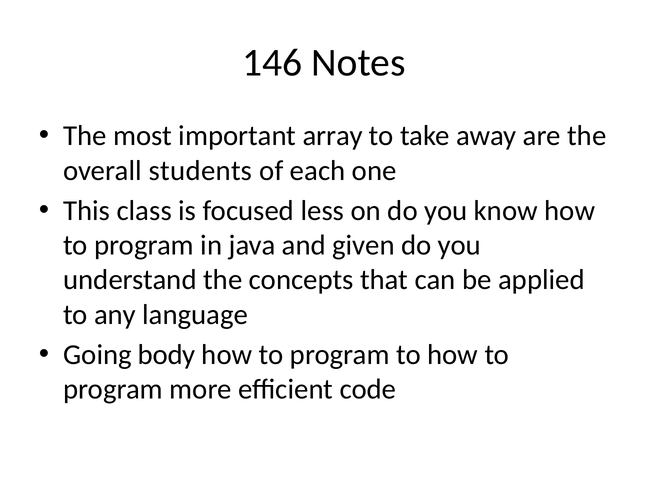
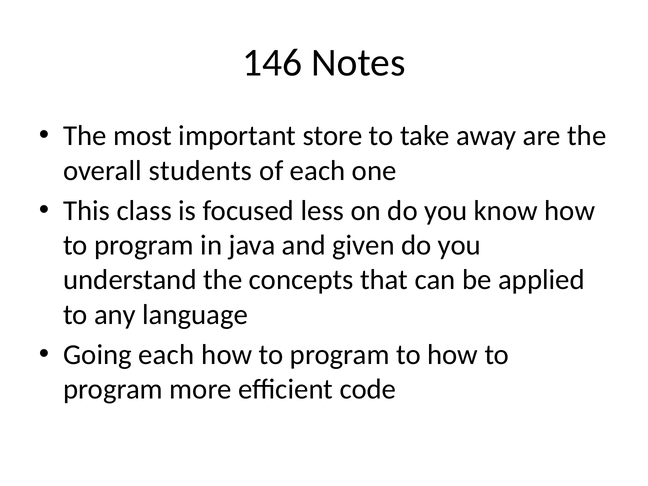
array: array -> store
Going body: body -> each
